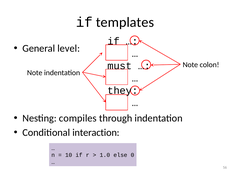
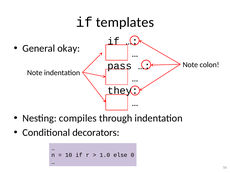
level: level -> okay
must: must -> pass
interaction: interaction -> decorators
